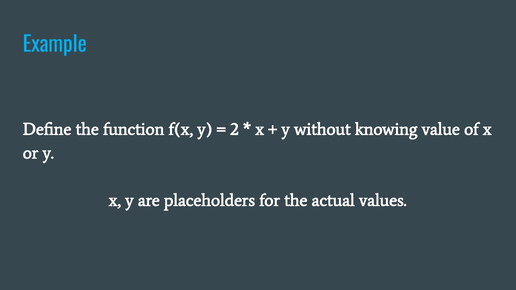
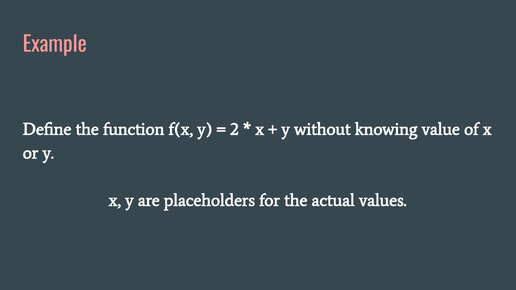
Example colour: light blue -> pink
